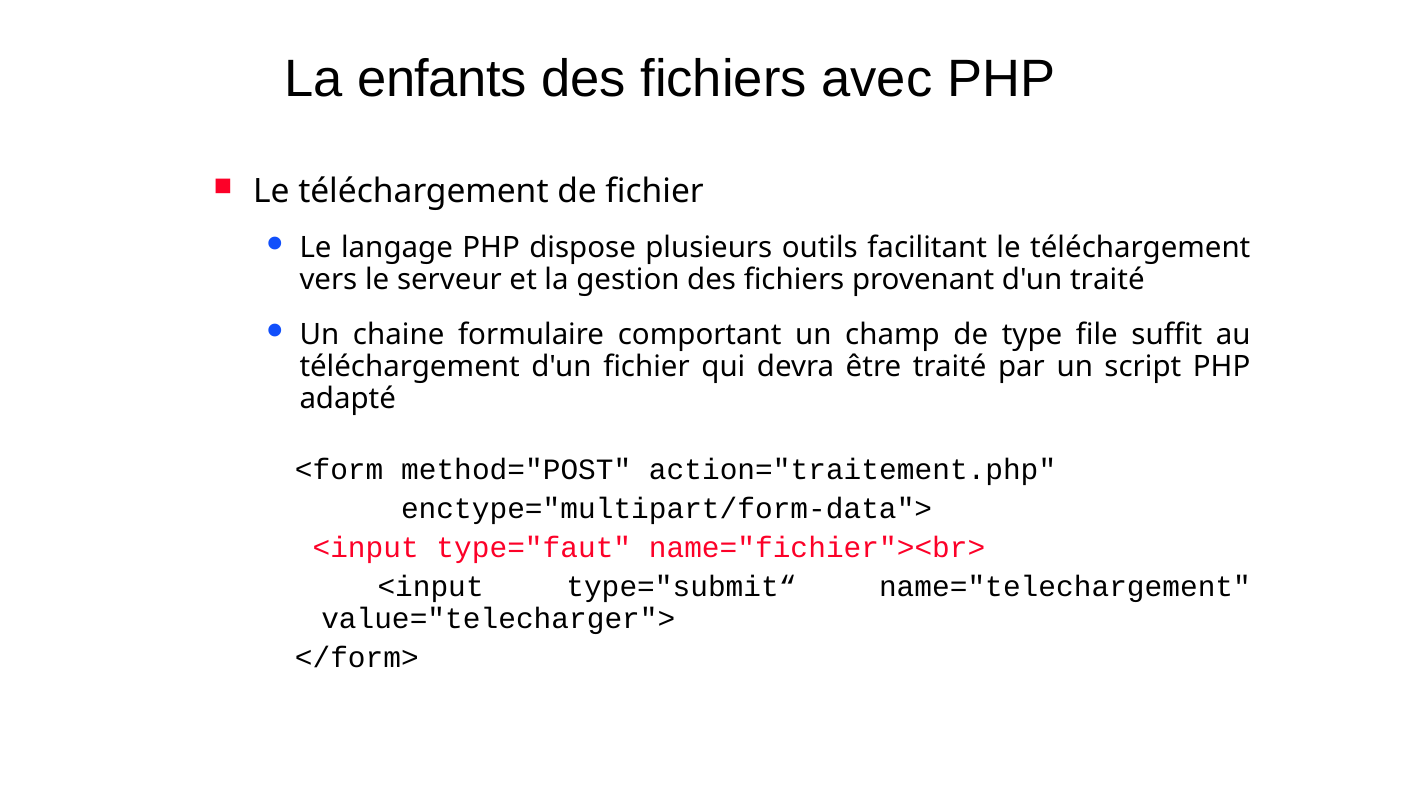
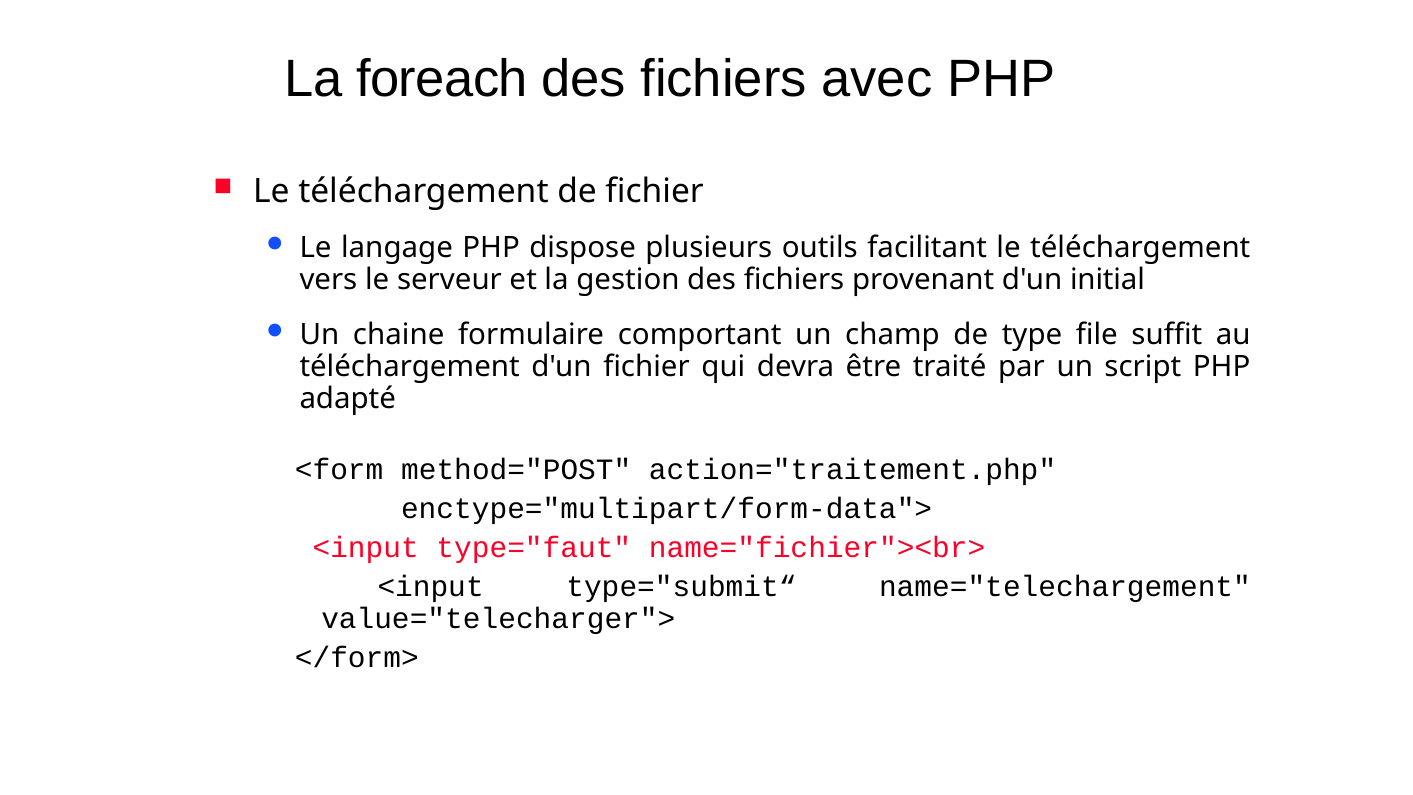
enfants: enfants -> foreach
d'un traité: traité -> initial
